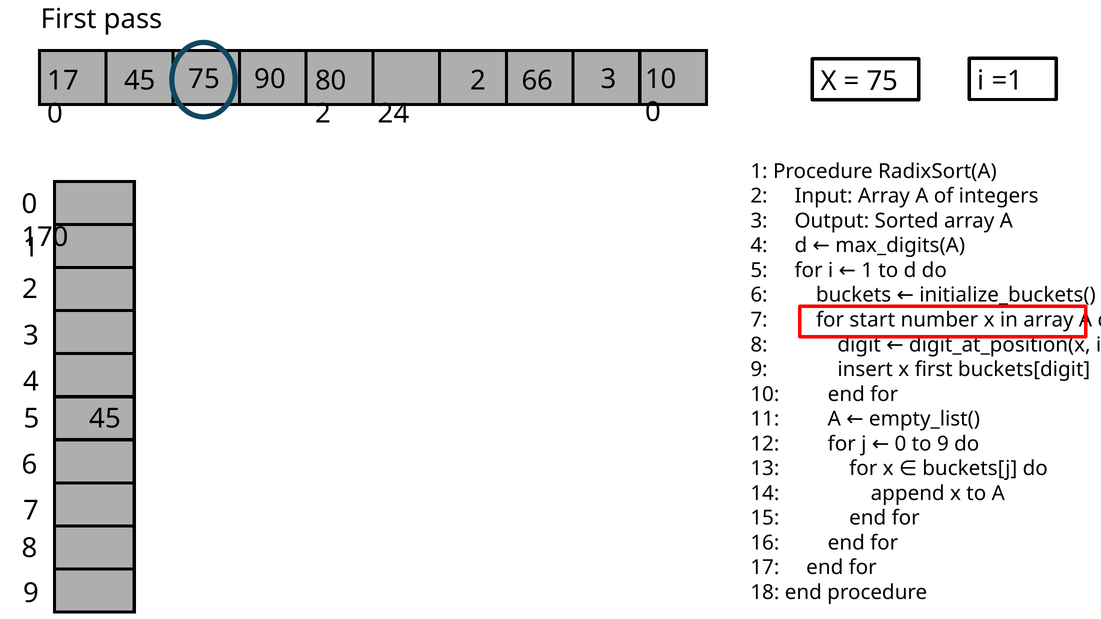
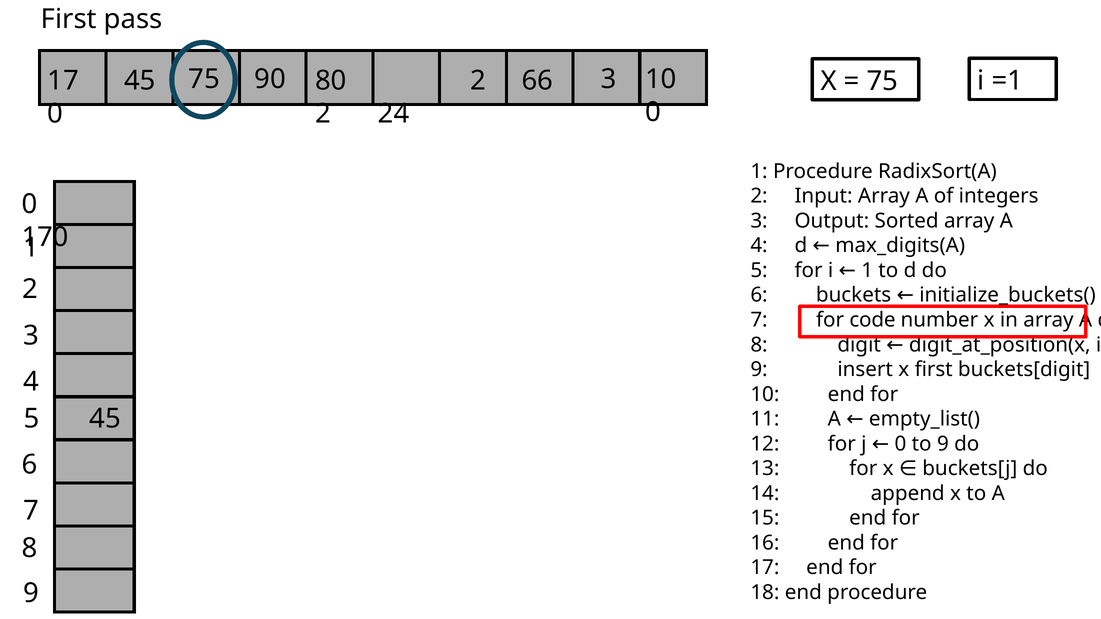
start: start -> code
